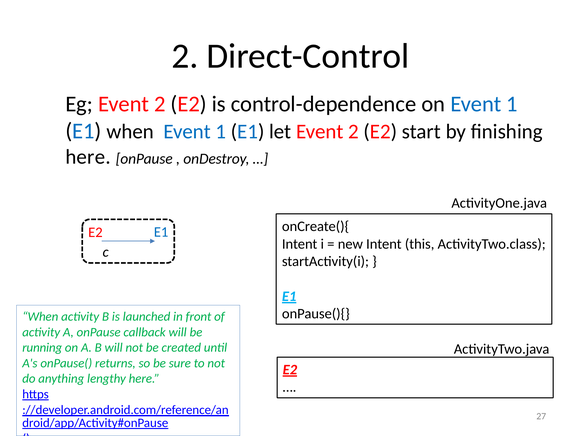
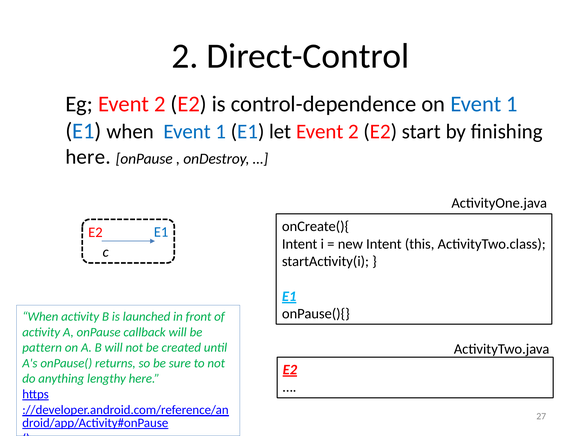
running: running -> pattern
